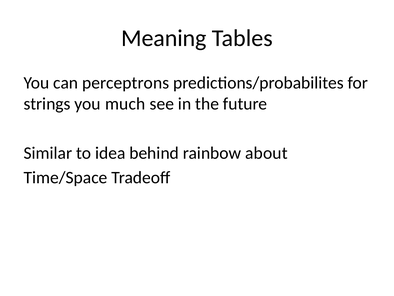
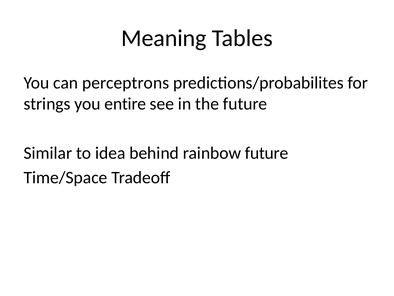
much: much -> entire
rainbow about: about -> future
